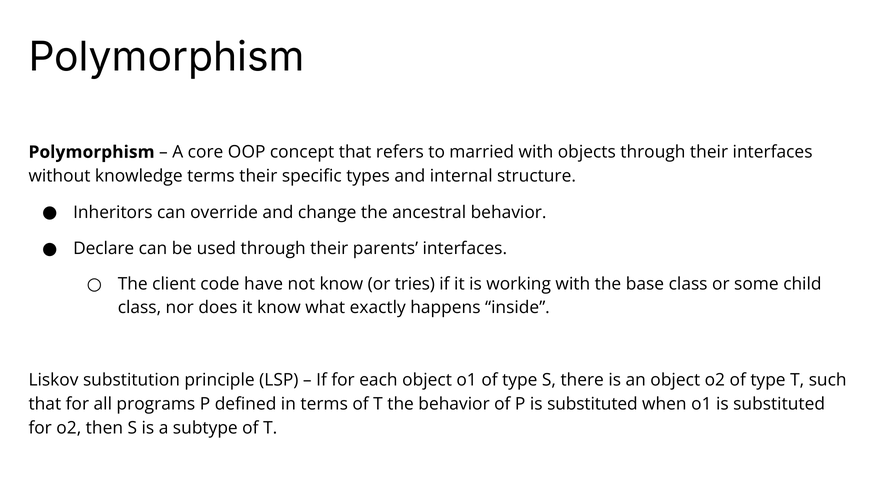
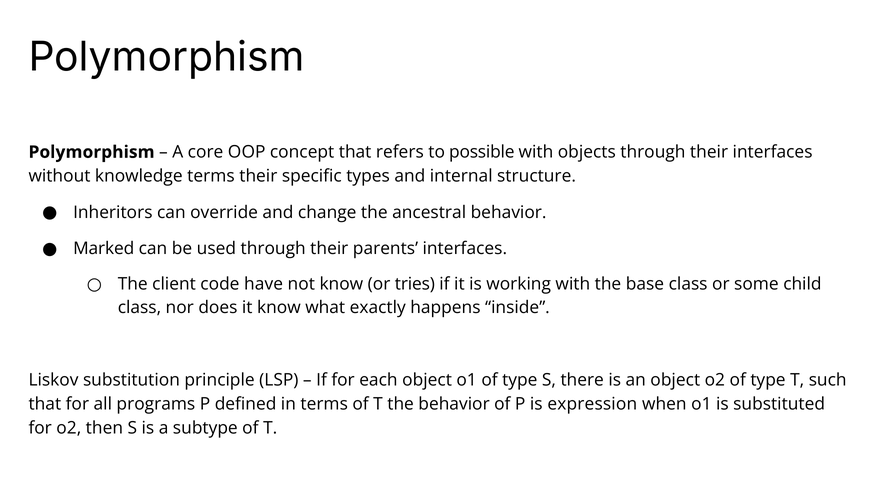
married: married -> possible
Declare: Declare -> Marked
P is substituted: substituted -> expression
